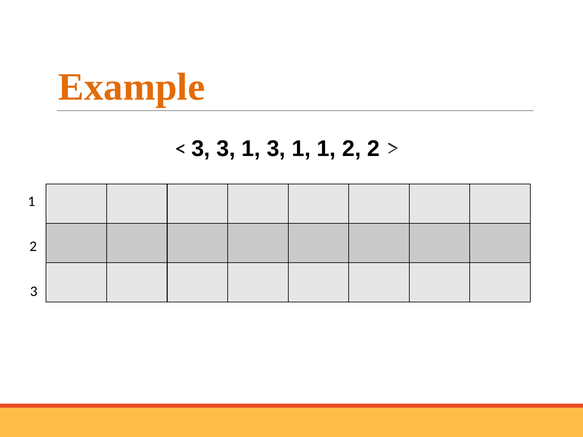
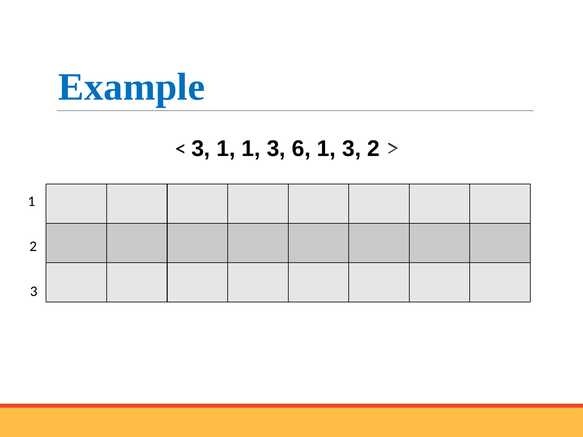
Example colour: orange -> blue
3 3: 3 -> 1
1 3 1: 1 -> 6
2 at (352, 149): 2 -> 3
